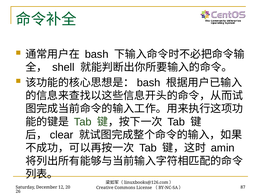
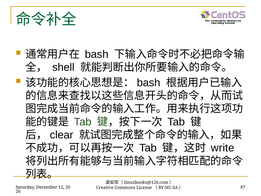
amin: amin -> write
